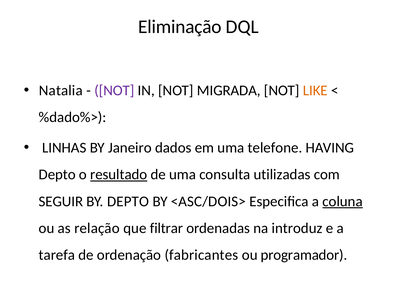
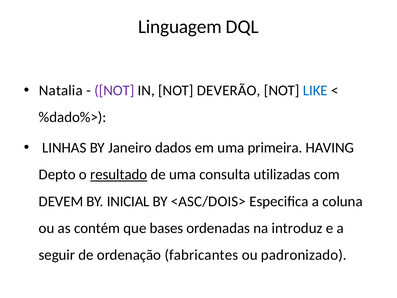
Eliminação: Eliminação -> Linguagem
MIGRADA: MIGRADA -> DEVERÃO
LIKE colour: orange -> blue
telefone: telefone -> primeira
SEGUIR: SEGUIR -> DEVEM
BY DEPTO: DEPTO -> INICIAL
coluna underline: present -> none
relação: relação -> contém
filtrar: filtrar -> bases
tarefa: tarefa -> seguir
programador: programador -> padronizado
